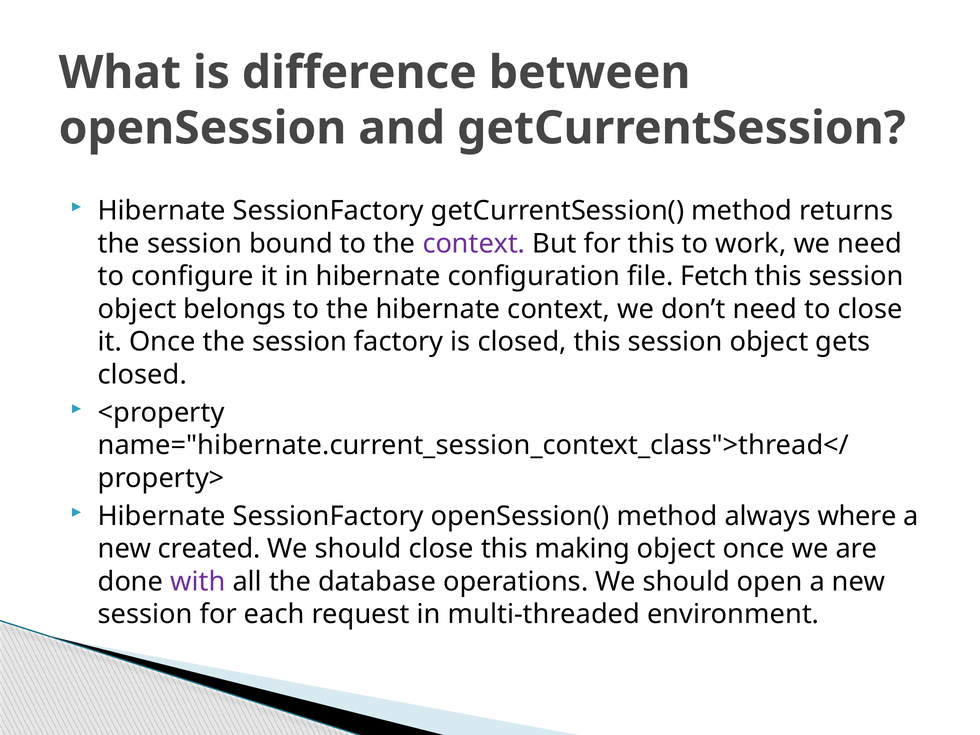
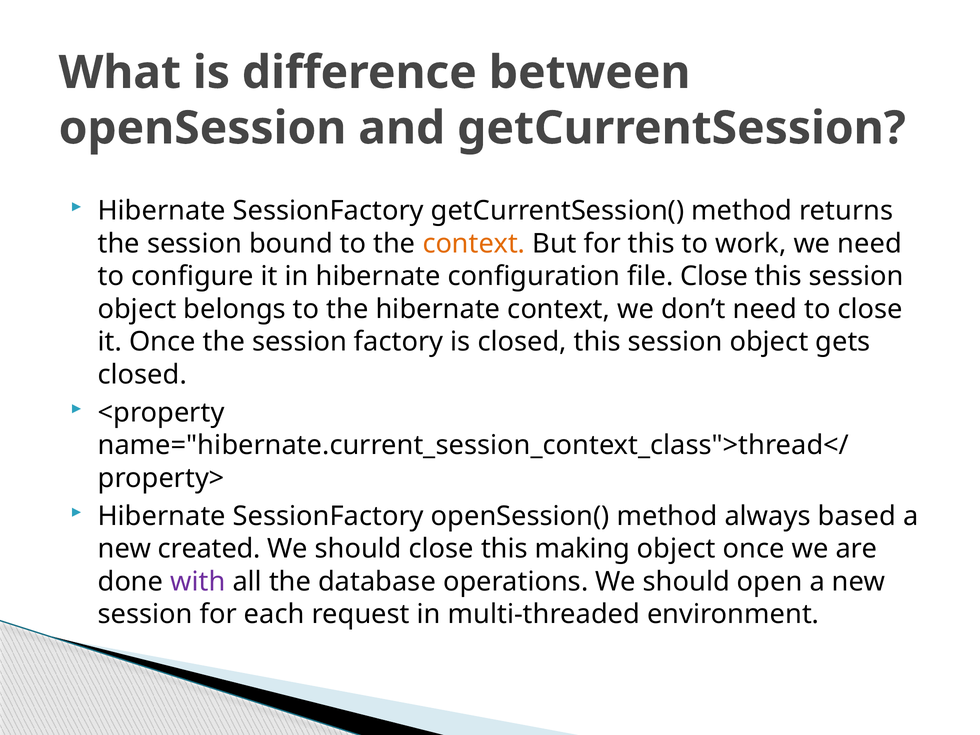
context at (474, 244) colour: purple -> orange
file Fetch: Fetch -> Close
where: where -> based
